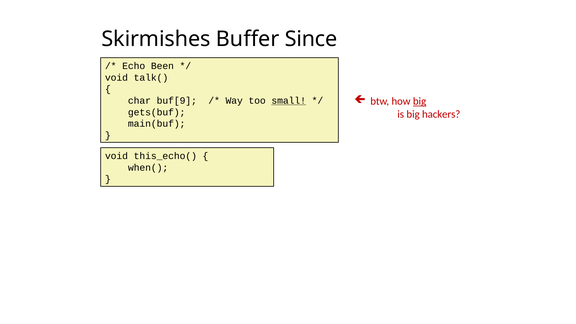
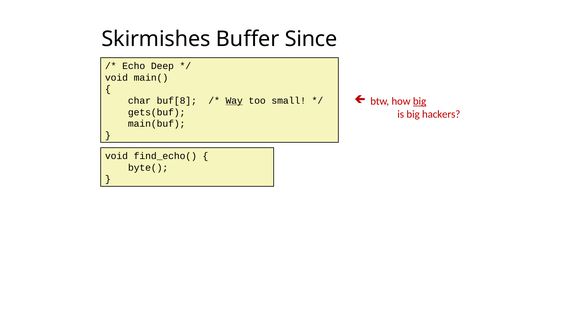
Been: Been -> Deep
talk(: talk( -> main(
buf[9: buf[9 -> buf[8
Way underline: none -> present
small underline: present -> none
this_echo(: this_echo( -> find_echo(
when(: when( -> byte(
